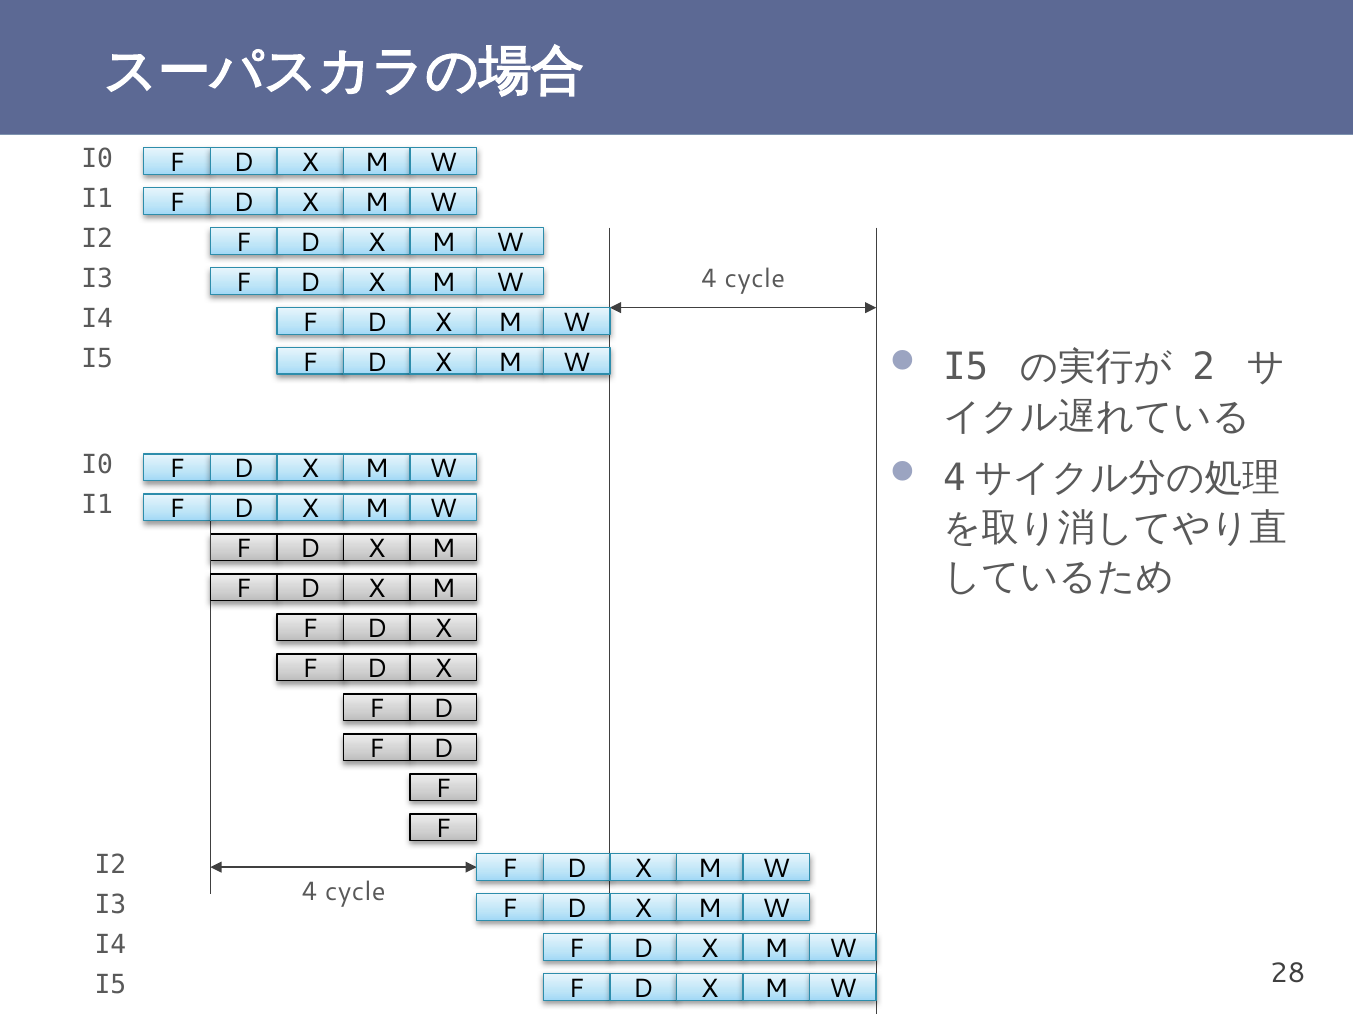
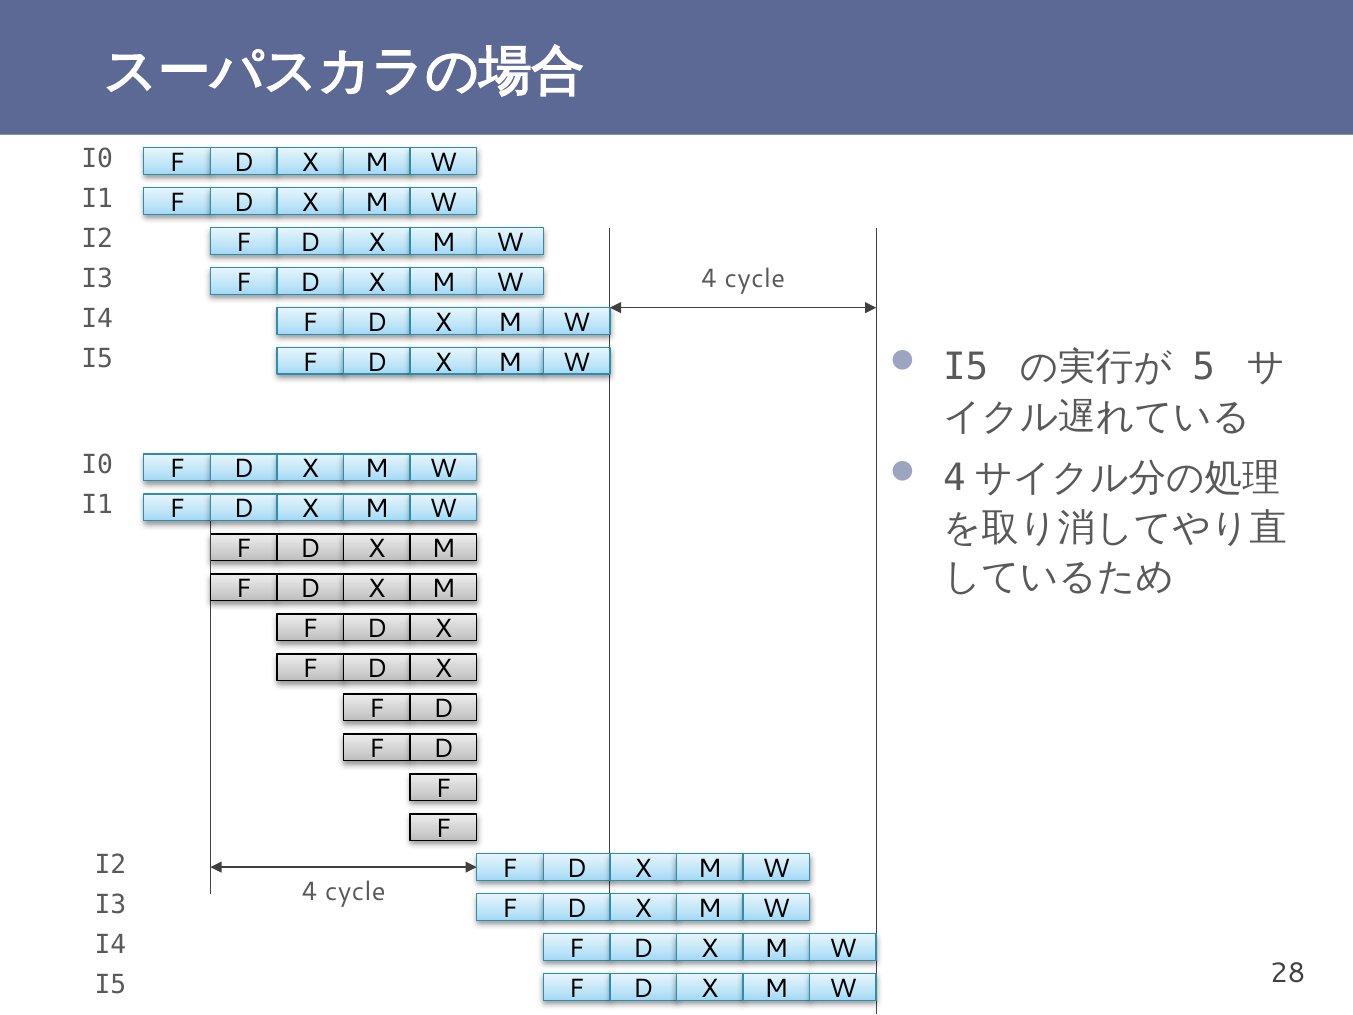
2: 2 -> 5
